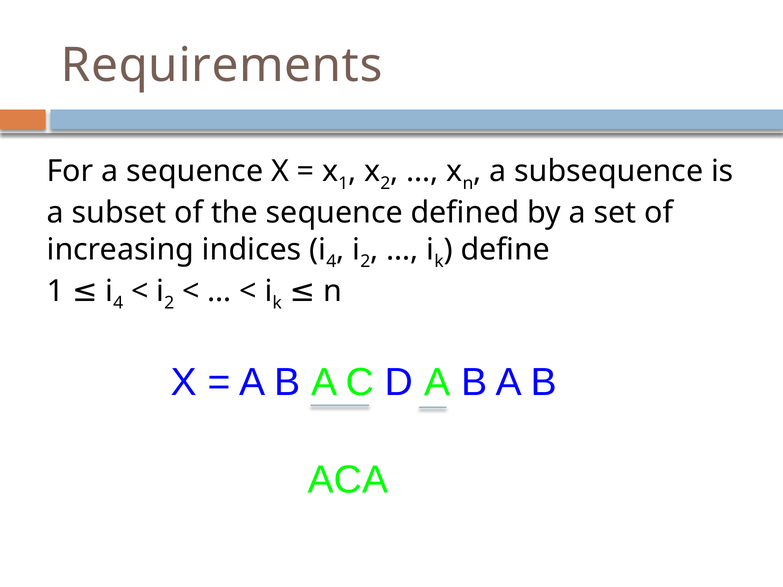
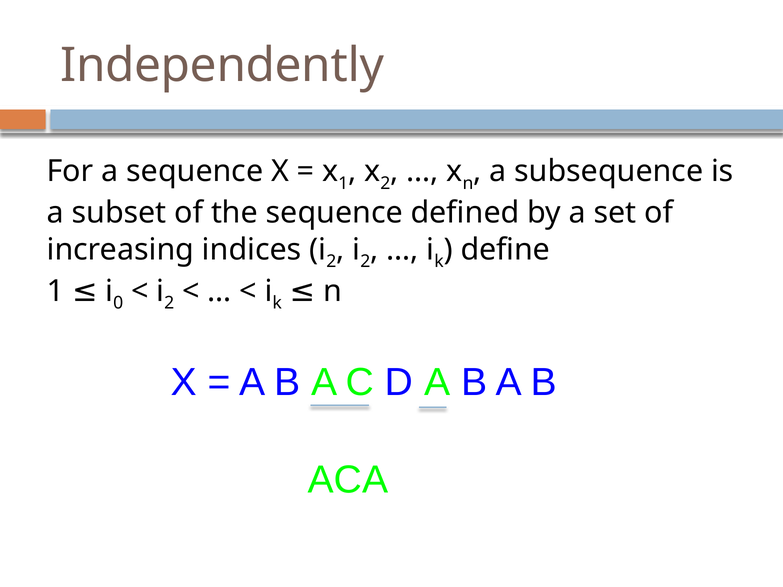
Requirements: Requirements -> Independently
4 at (331, 261): 4 -> 2
4 at (118, 303): 4 -> 0
